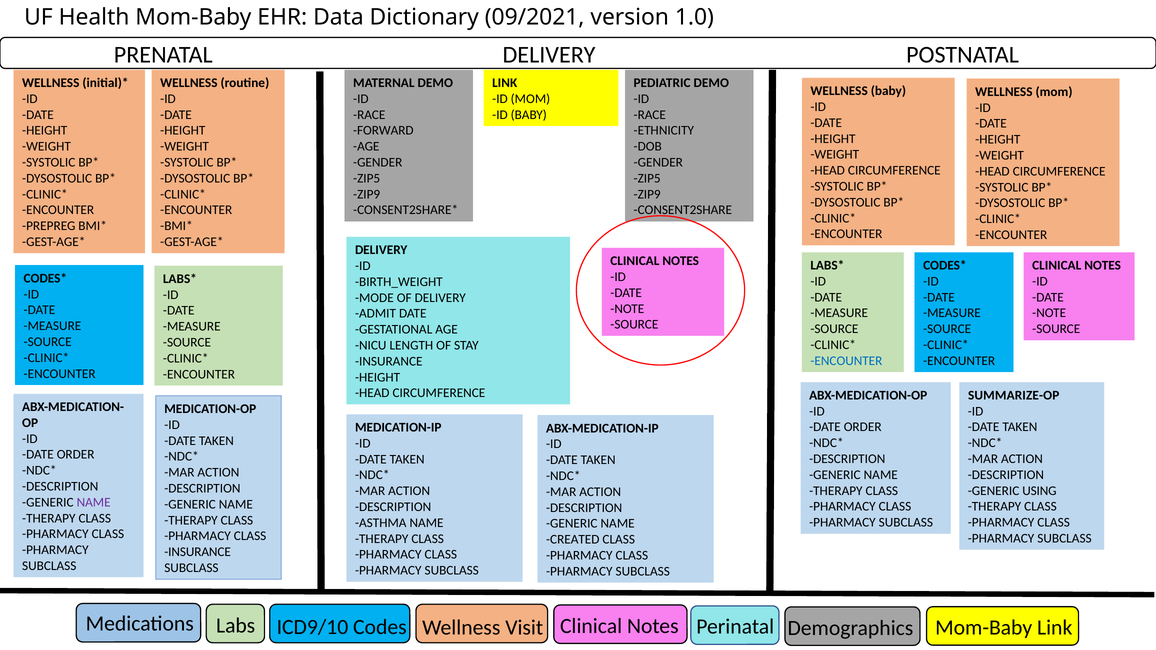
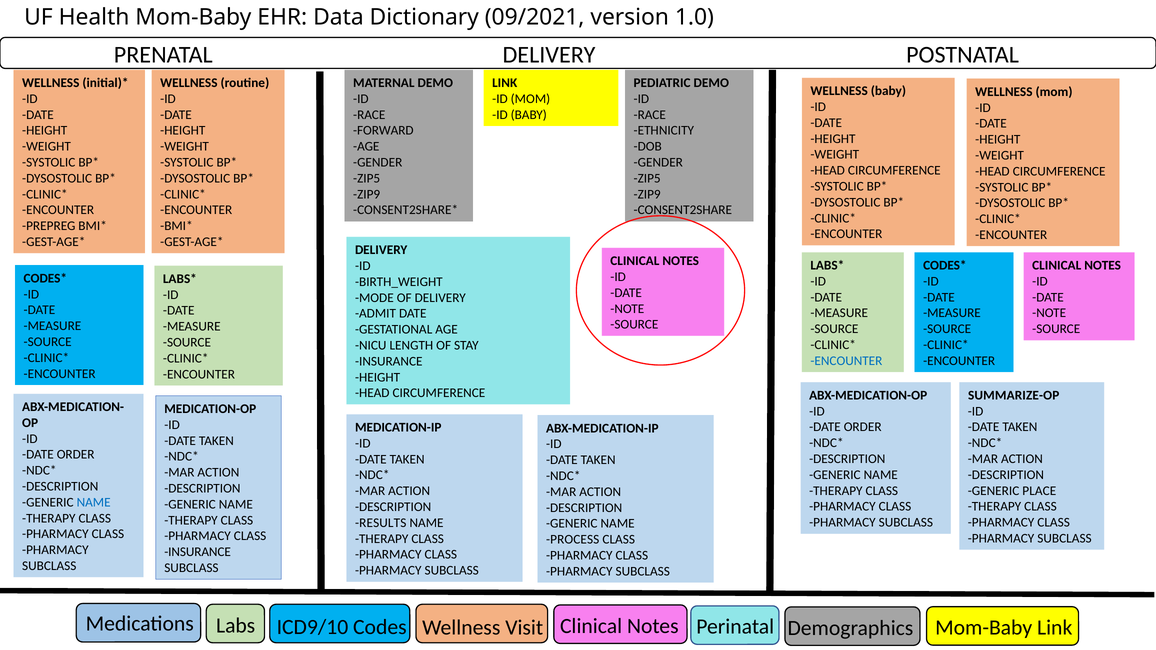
USING: USING -> PLACE
NAME at (94, 503) colour: purple -> blue
ASTHMA: ASTHMA -> RESULTS
CREATED: CREATED -> PROCESS
